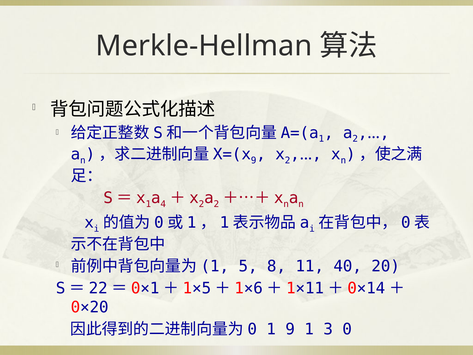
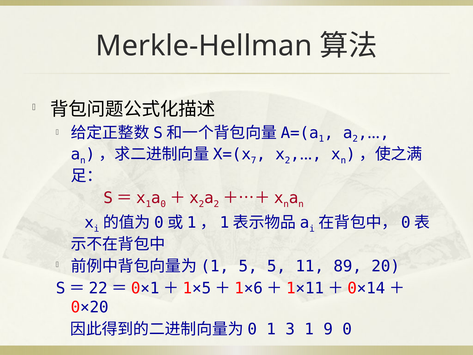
9 at (254, 160): 9 -> 7
4 at (163, 204): 4 -> 0
5 8: 8 -> 5
40: 40 -> 89
1 9: 9 -> 3
3: 3 -> 9
